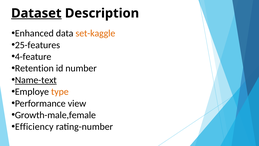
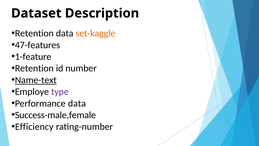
Dataset underline: present -> none
Enhanced at (34, 33): Enhanced -> Retention
25-features: 25-features -> 47-features
4-feature: 4-feature -> 1-feature
type colour: orange -> purple
Performance view: view -> data
Growth-male,female: Growth-male,female -> Success-male,female
